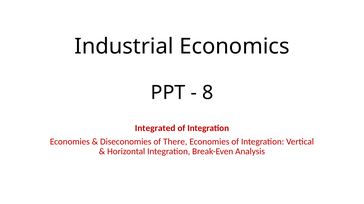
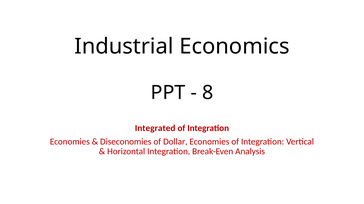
There: There -> Dollar
